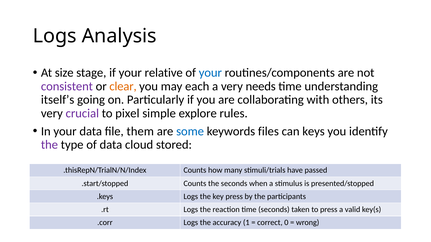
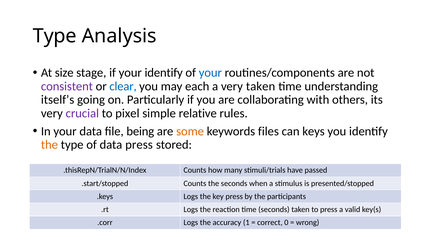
Logs at (55, 36): Logs -> Type
your relative: relative -> identify
clear colour: orange -> blue
very needs: needs -> taken
explore: explore -> relative
them: them -> being
some colour: blue -> orange
the at (49, 145) colour: purple -> orange
data cloud: cloud -> press
